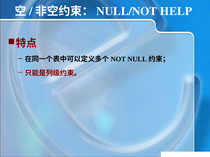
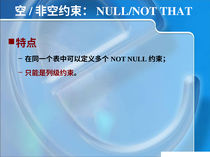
HELP: HELP -> THAT
